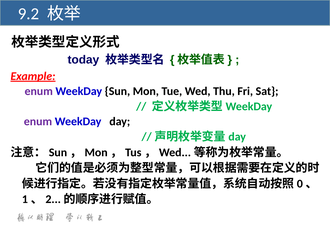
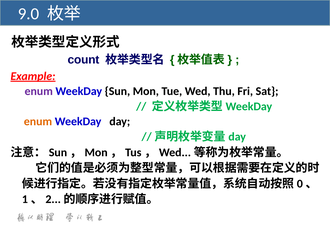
9.2: 9.2 -> 9.0
today: today -> count
enum at (38, 122) colour: purple -> orange
